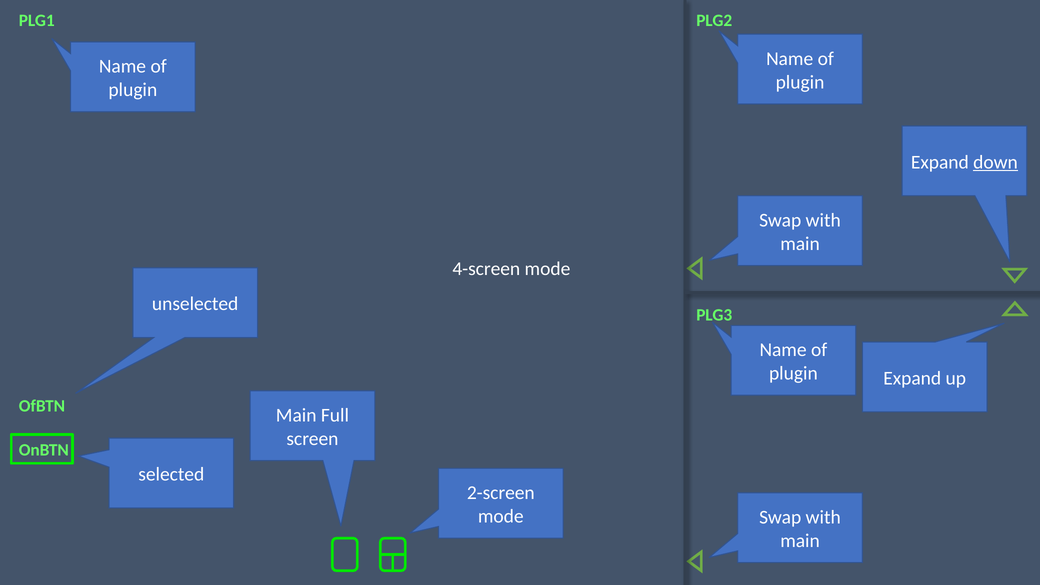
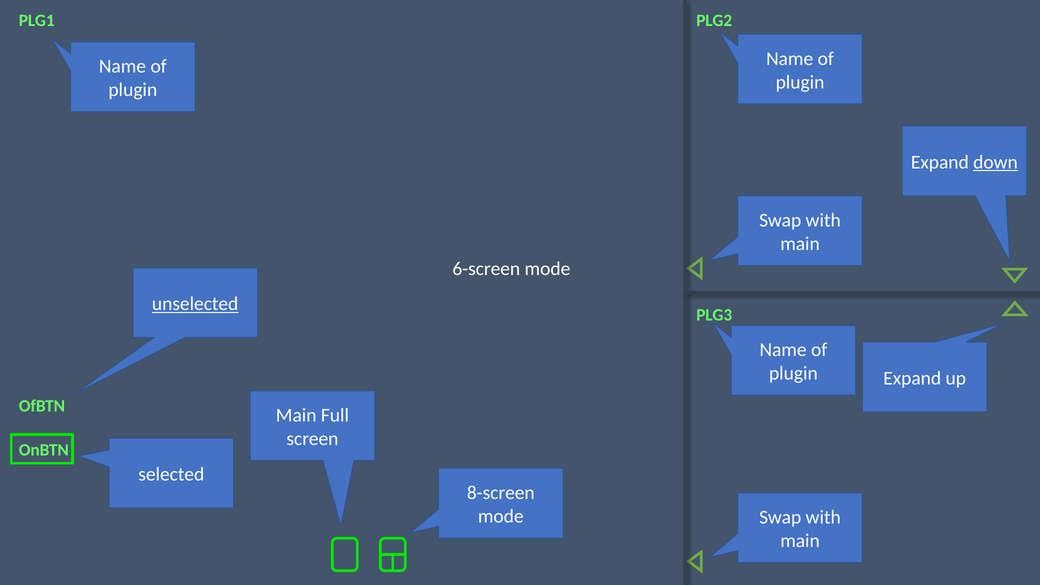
4-screen: 4-screen -> 6-screen
unselected underline: none -> present
2-screen: 2-screen -> 8-screen
